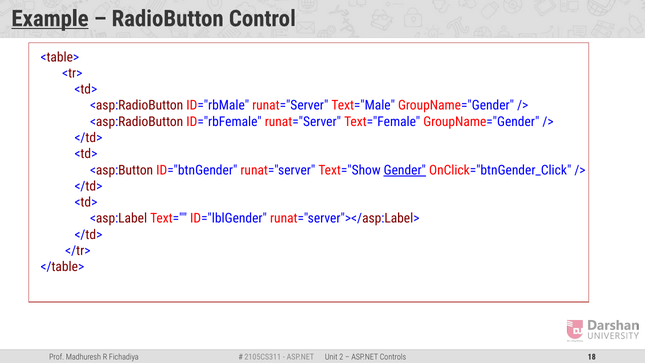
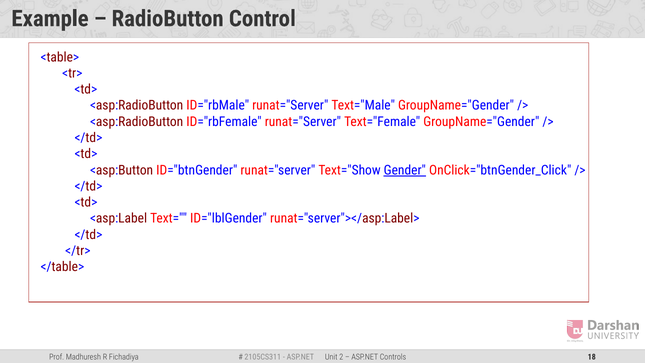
Example underline: present -> none
